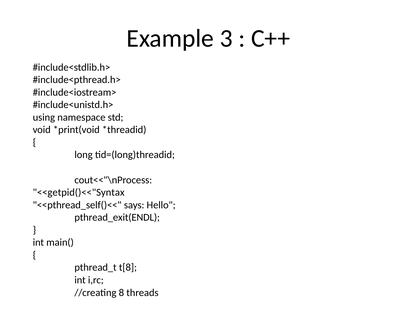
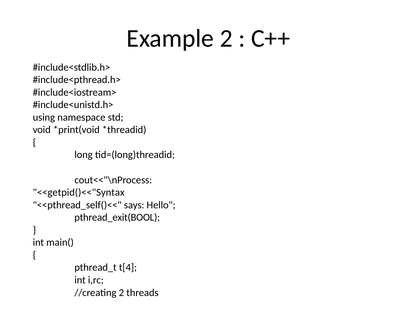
Example 3: 3 -> 2
pthread_exit(ENDL: pthread_exit(ENDL -> pthread_exit(BOOL
t[8: t[8 -> t[4
//creating 8: 8 -> 2
